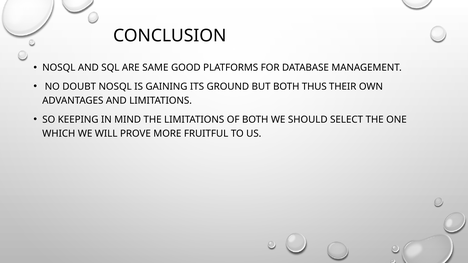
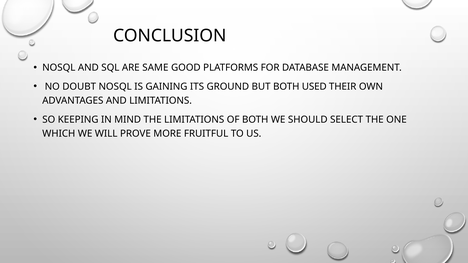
THUS: THUS -> USED
